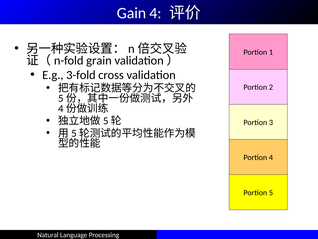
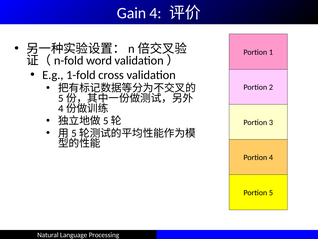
grain: grain -> word
3-fold: 3-fold -> 1-fold
